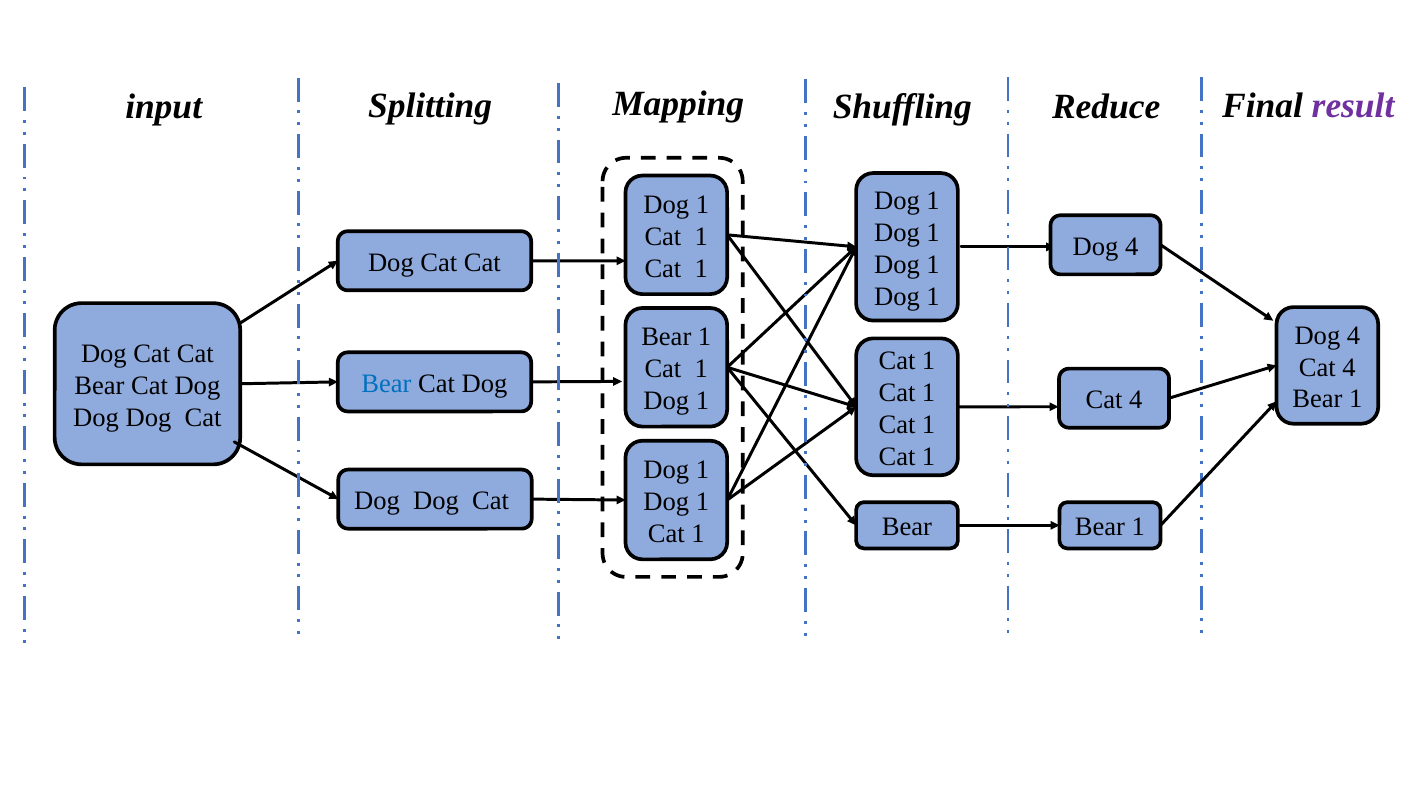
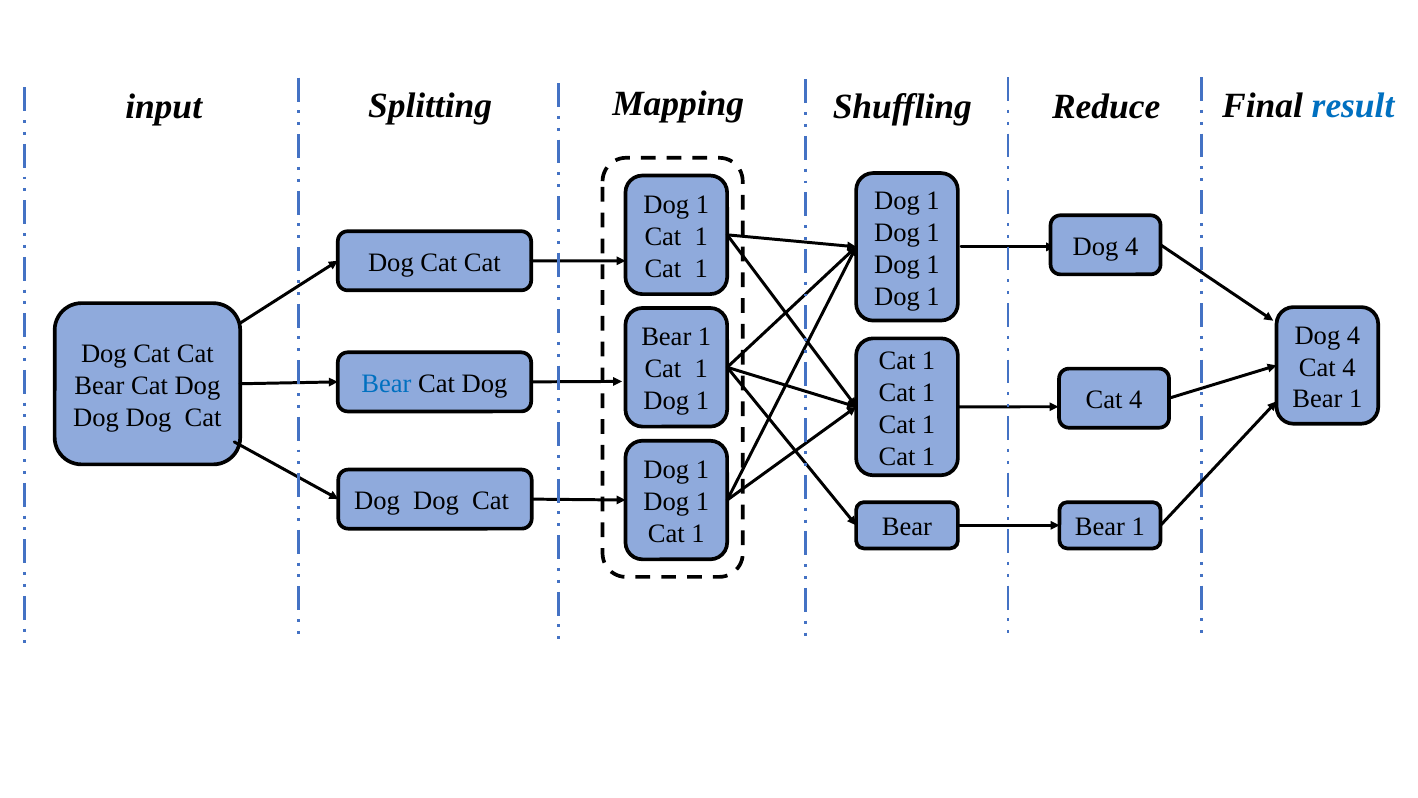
result colour: purple -> blue
